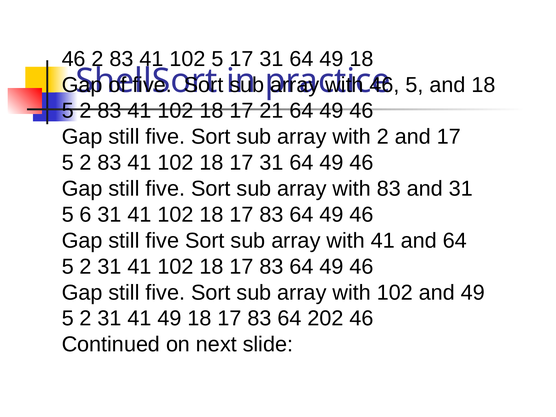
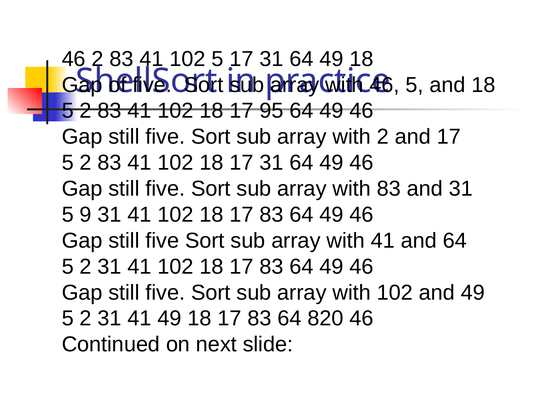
21: 21 -> 95
6: 6 -> 9
202: 202 -> 820
